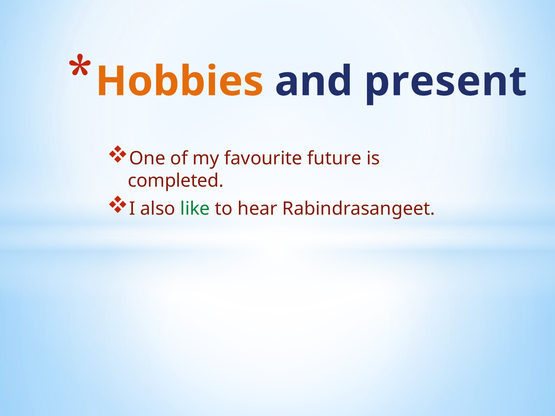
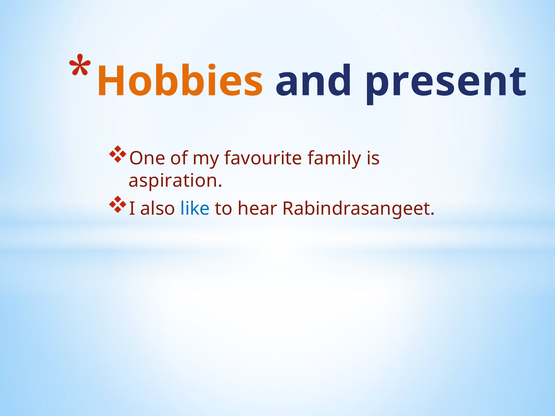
future: future -> family
completed: completed -> aspiration
like colour: green -> blue
